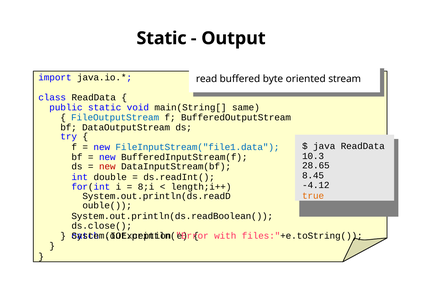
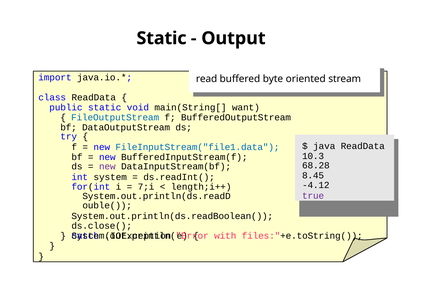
same: same -> want
28.65: 28.65 -> 68.28
new at (107, 167) colour: red -> purple
double: double -> system
8;i: 8;i -> 7;i
true colour: orange -> purple
